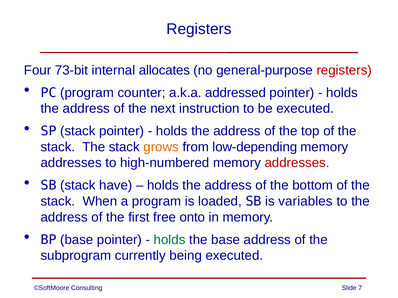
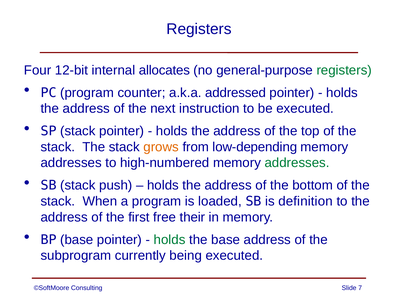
73-bit: 73-bit -> 12-bit
registers at (344, 70) colour: red -> green
addresses at (297, 163) colour: red -> green
have: have -> push
variables: variables -> definition
onto: onto -> their
